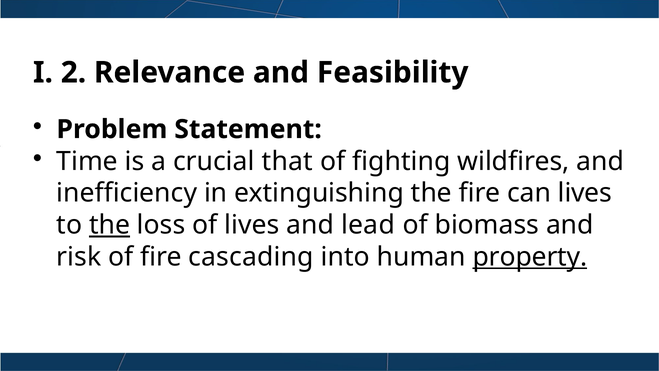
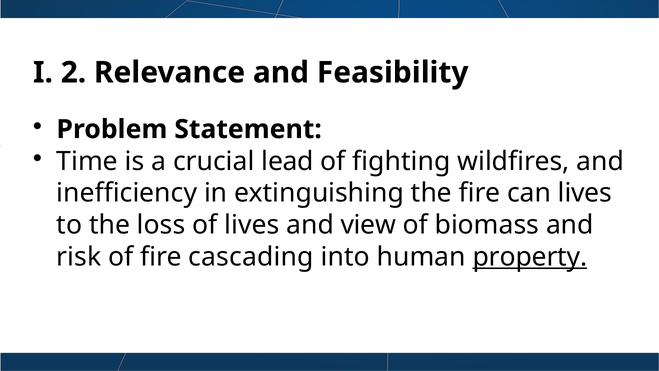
that: that -> lead
the at (110, 225) underline: present -> none
lead: lead -> view
